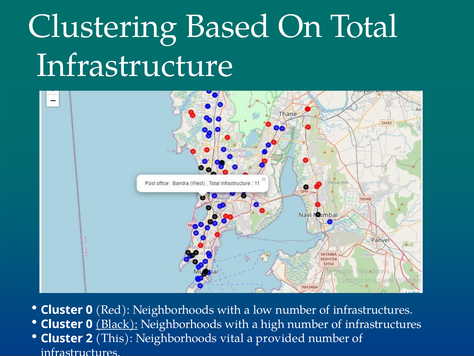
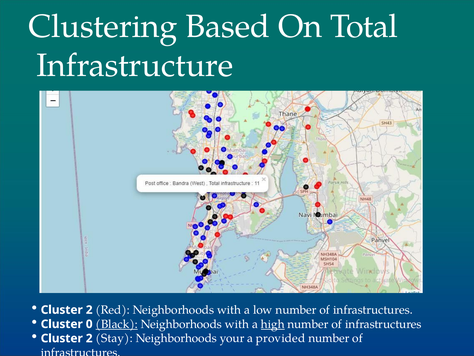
0 at (89, 309): 0 -> 2
high underline: none -> present
This: This -> Stay
vital: vital -> your
